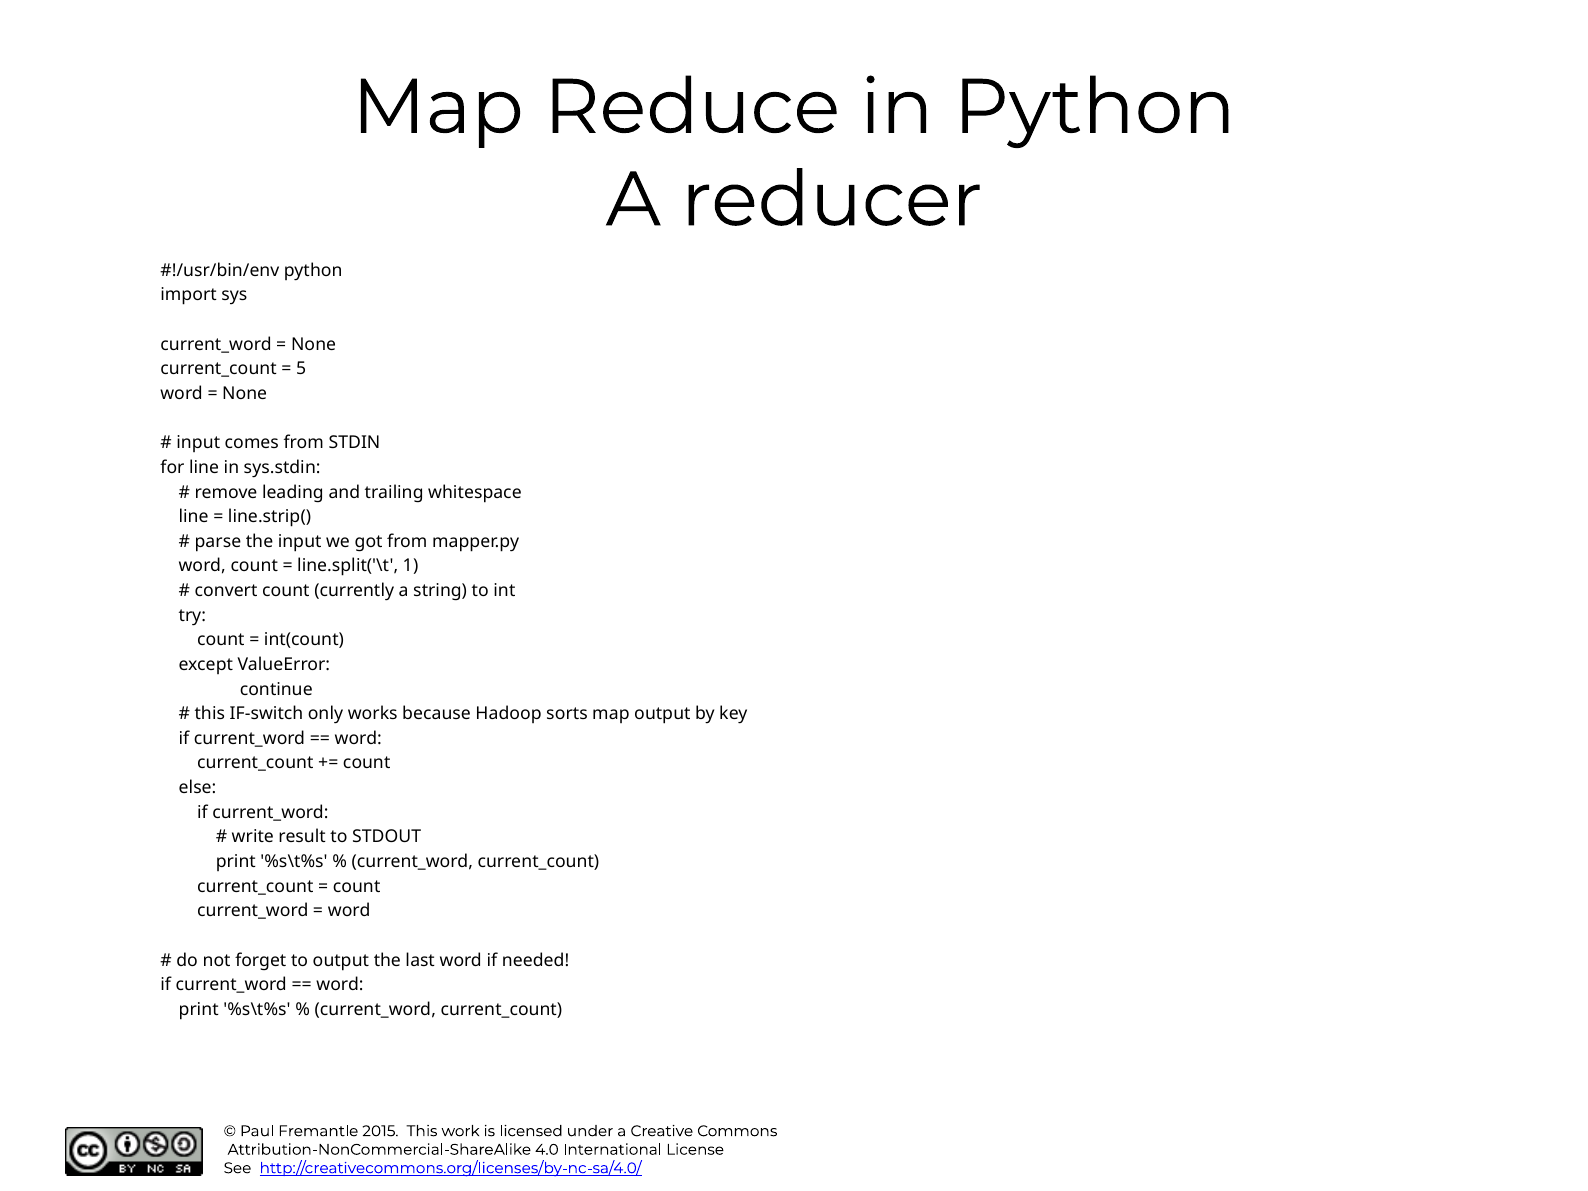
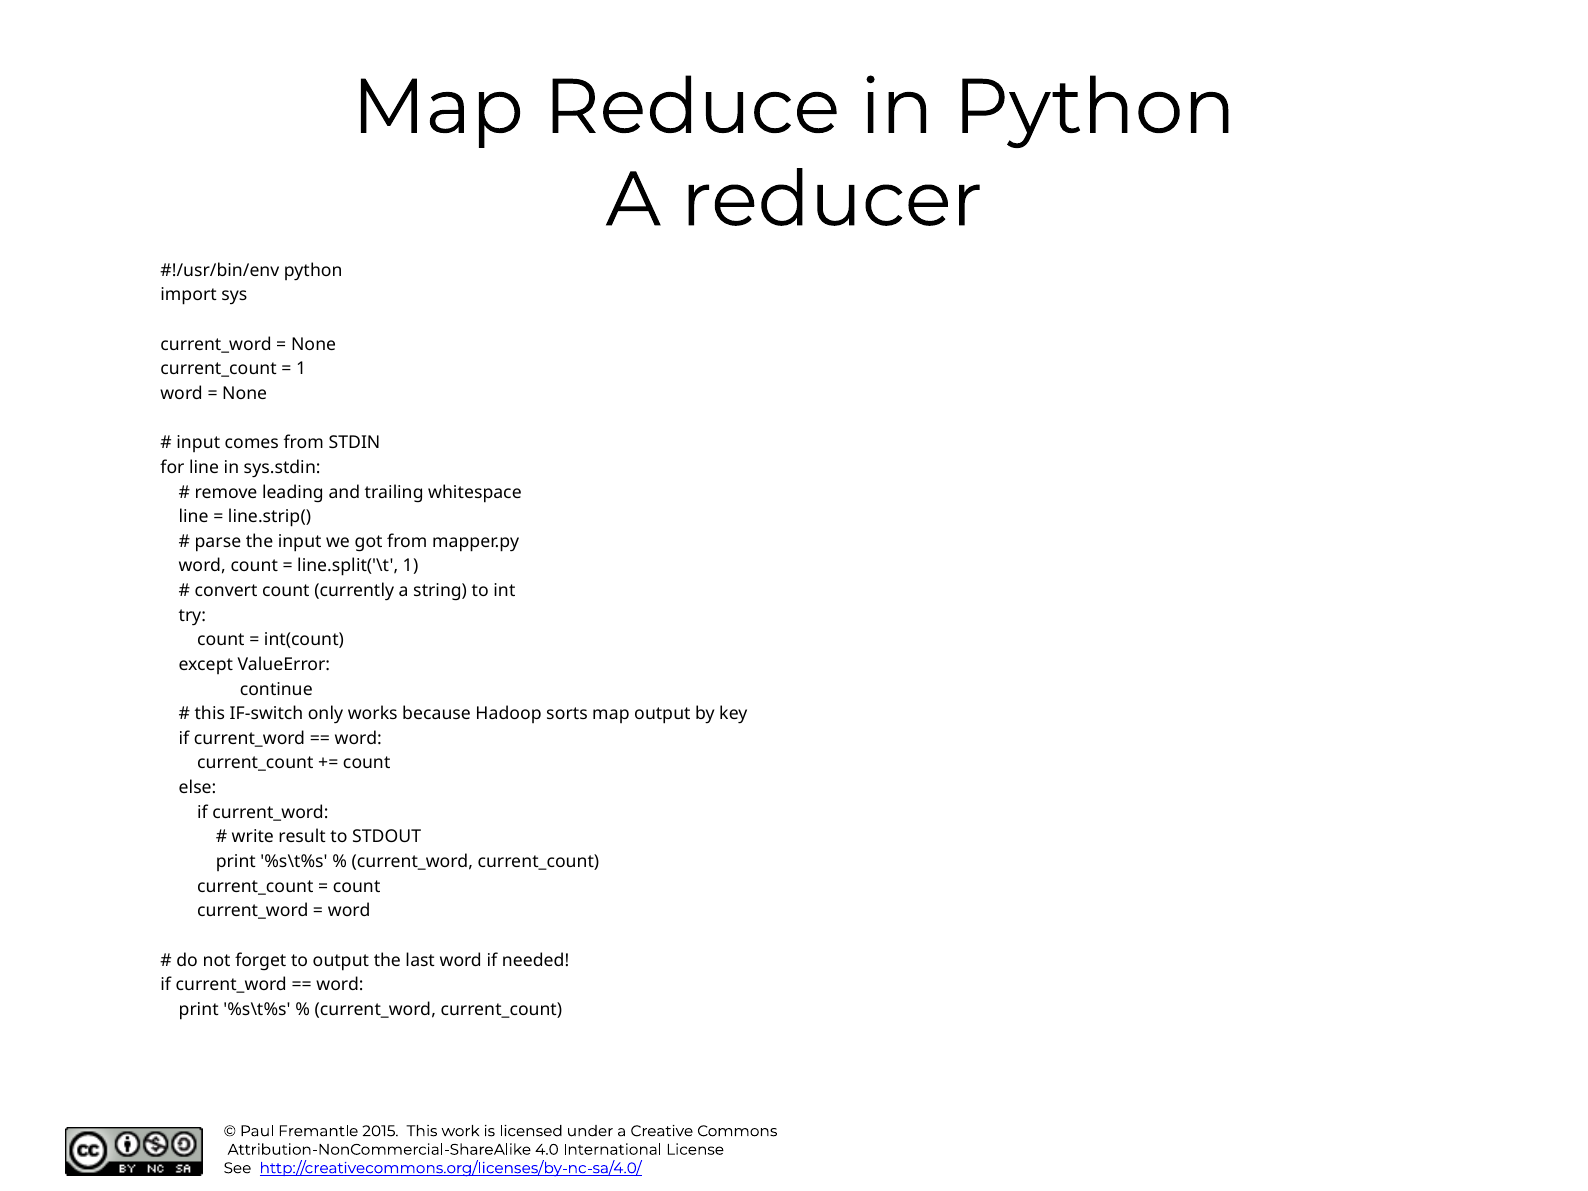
5 at (301, 369): 5 -> 1
